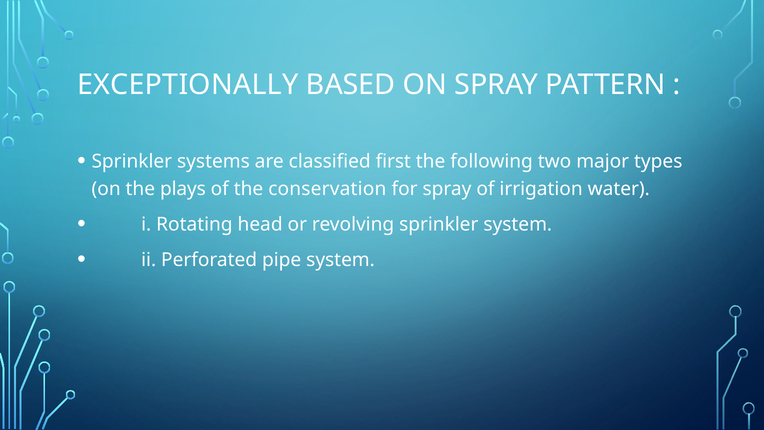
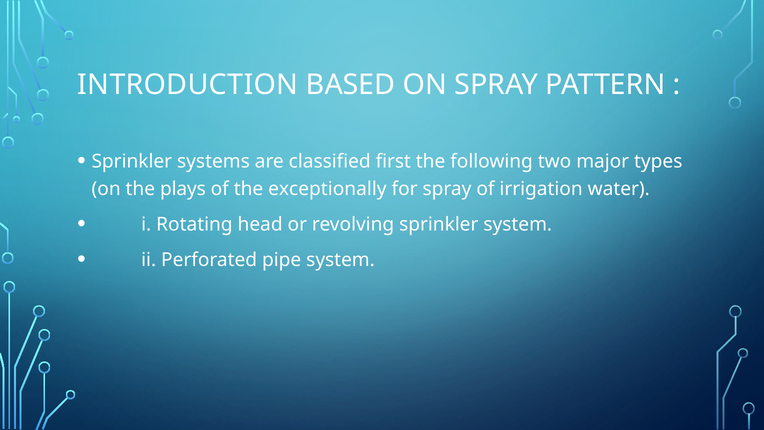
EXCEPTIONALLY: EXCEPTIONALLY -> INTRODUCTION
conservation: conservation -> exceptionally
